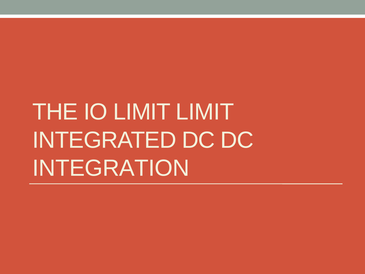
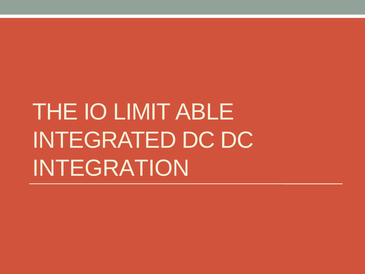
LIMIT LIMIT: LIMIT -> ABLE
